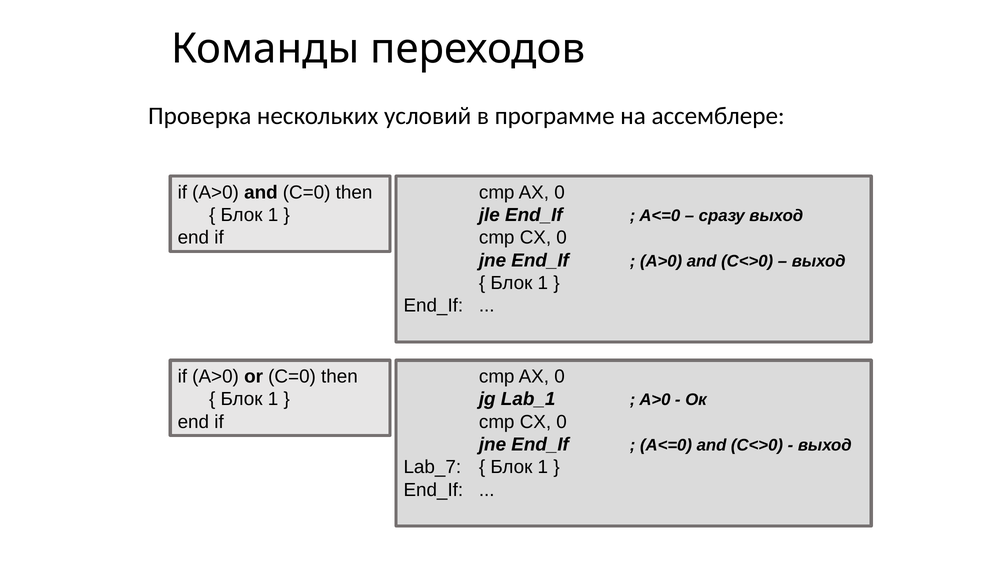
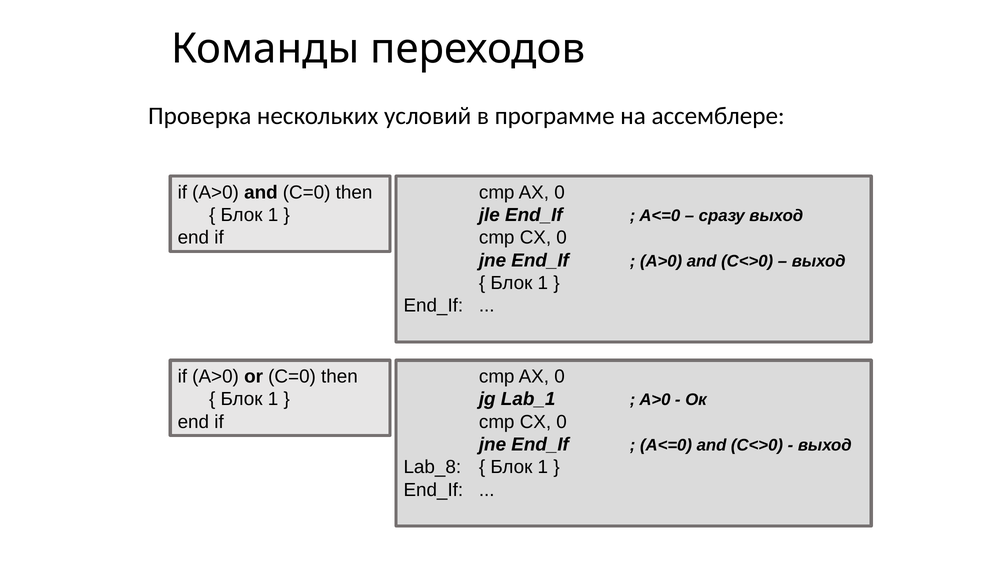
Lab_7: Lab_7 -> Lab_8
